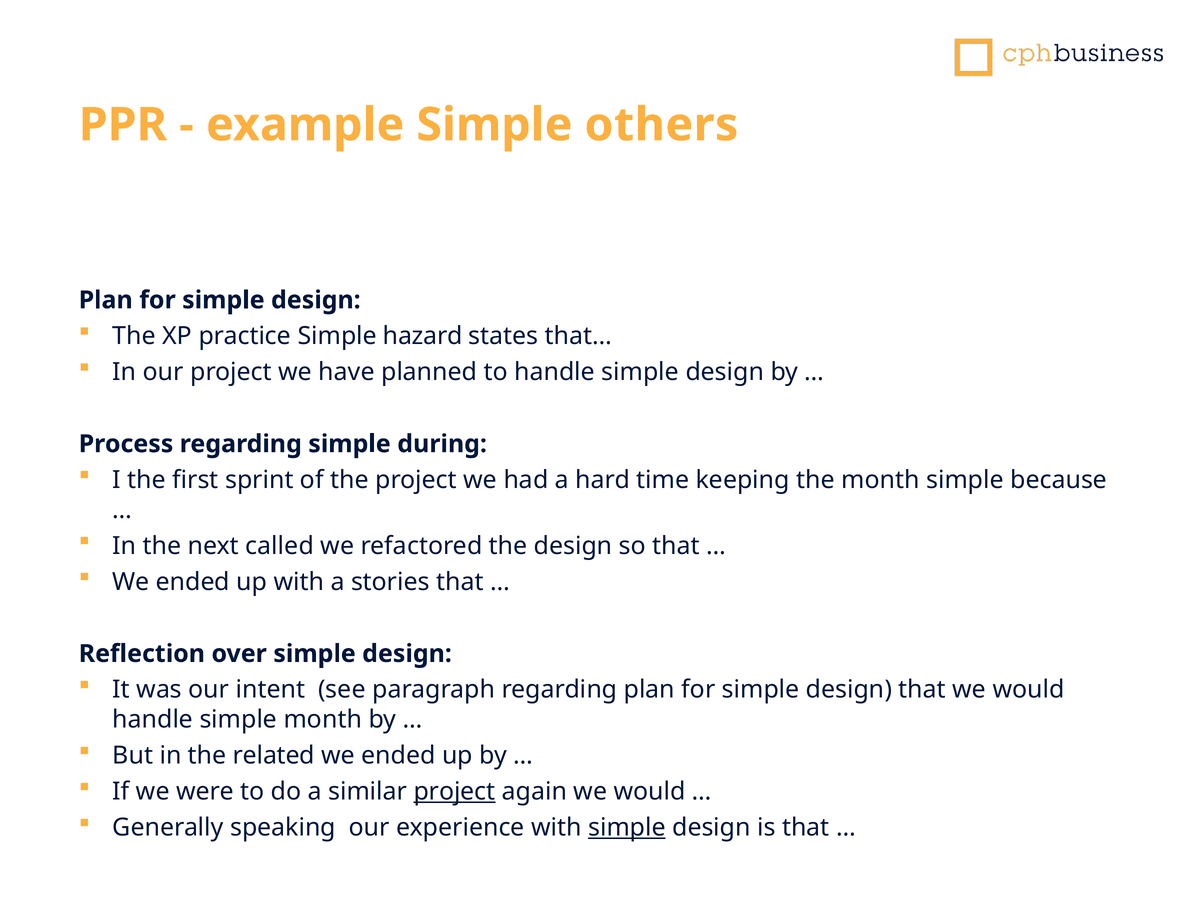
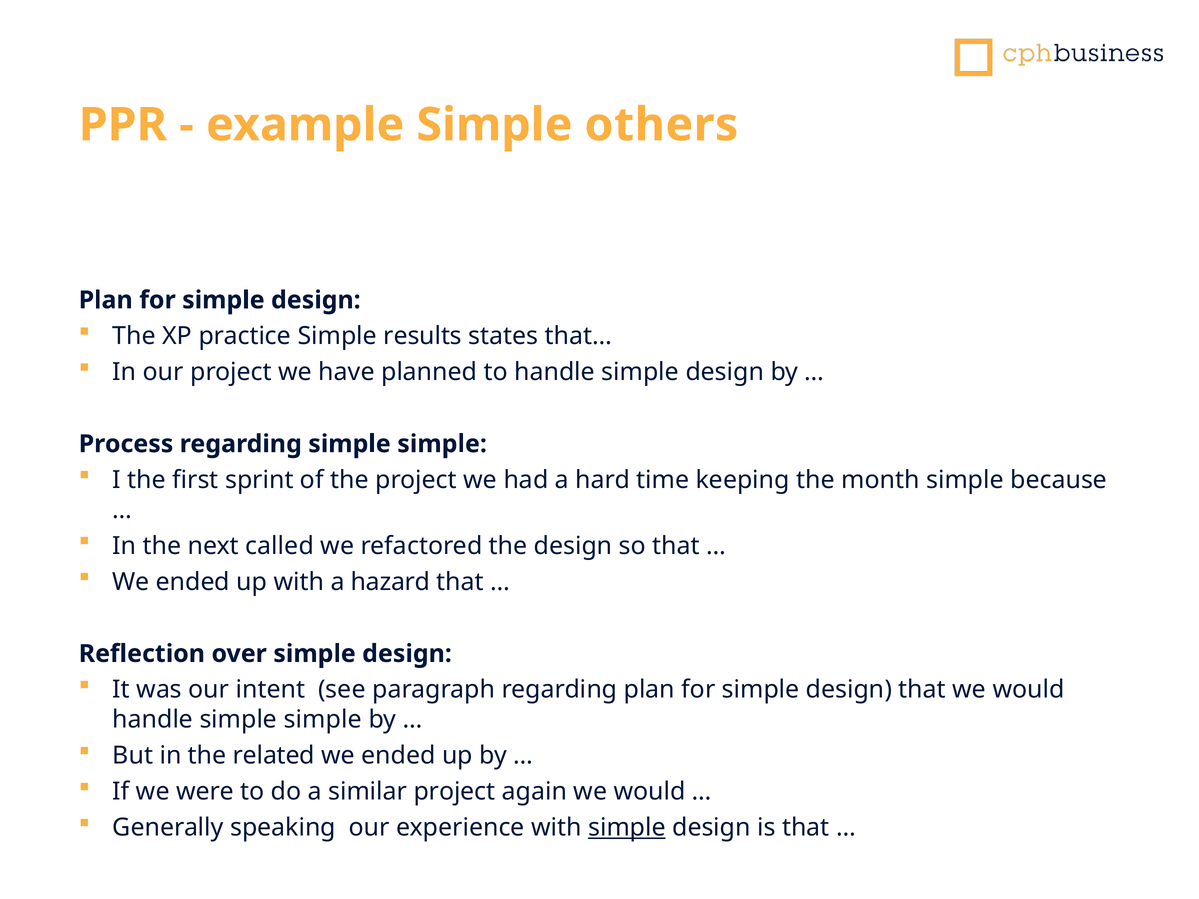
hazard: hazard -> results
regarding simple during: during -> simple
stories: stories -> hazard
handle simple month: month -> simple
project at (454, 792) underline: present -> none
